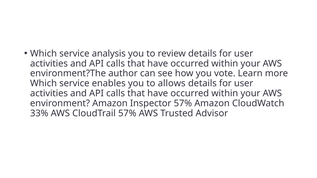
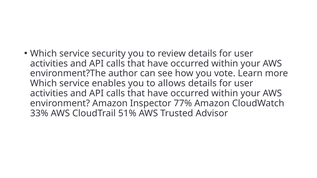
analysis: analysis -> security
Inspector 57%: 57% -> 77%
CloudTrail 57%: 57% -> 51%
